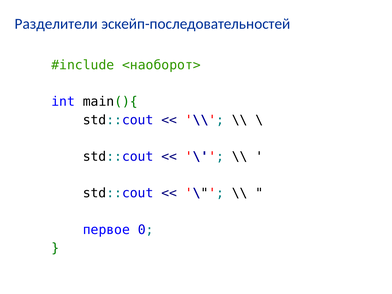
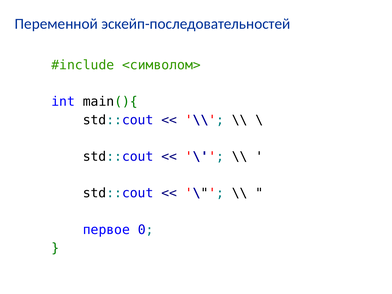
Разделители: Разделители -> Переменной
<наоборот>: <наоборот> -> <символом>
